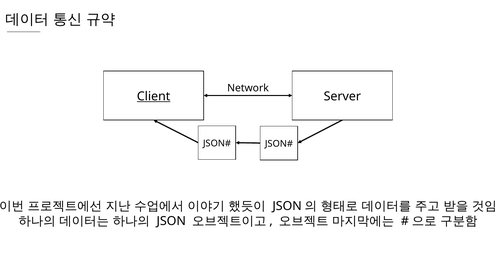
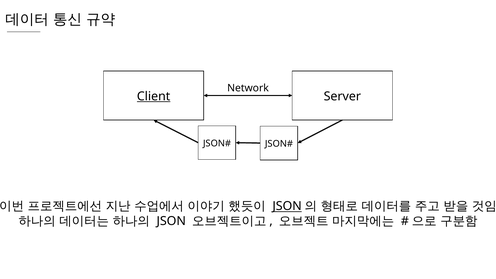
JSON at (287, 206) underline: none -> present
